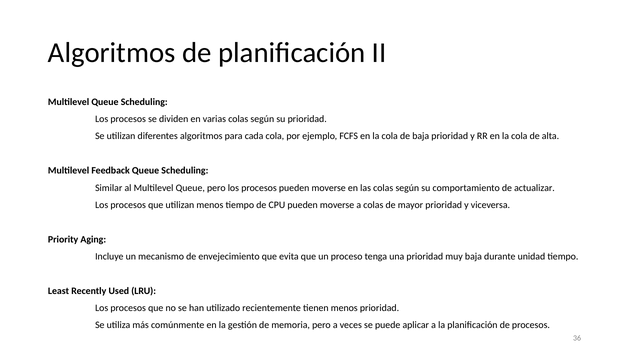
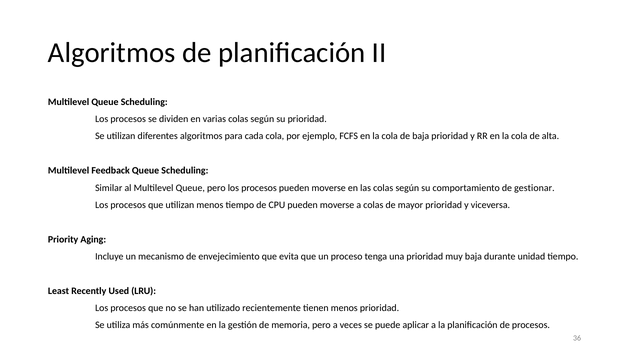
actualizar: actualizar -> gestionar
